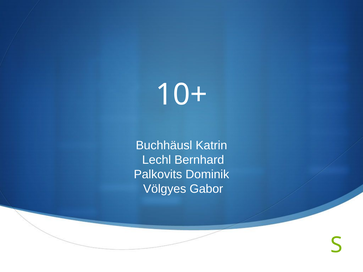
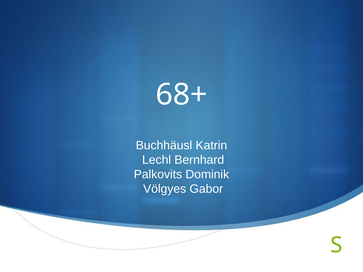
10+: 10+ -> 68+
